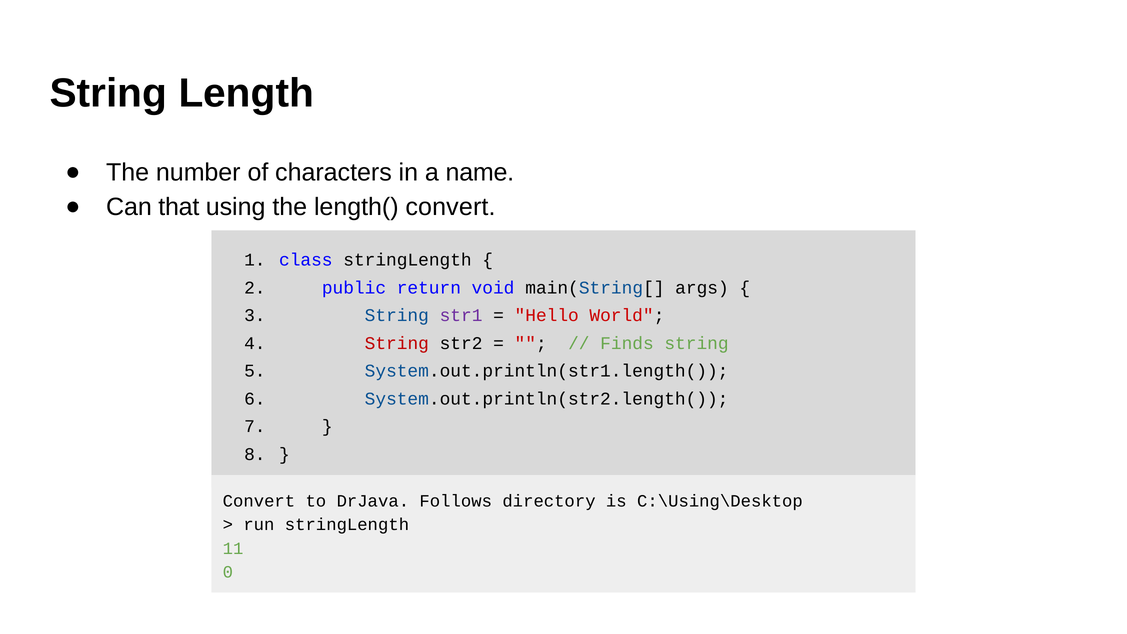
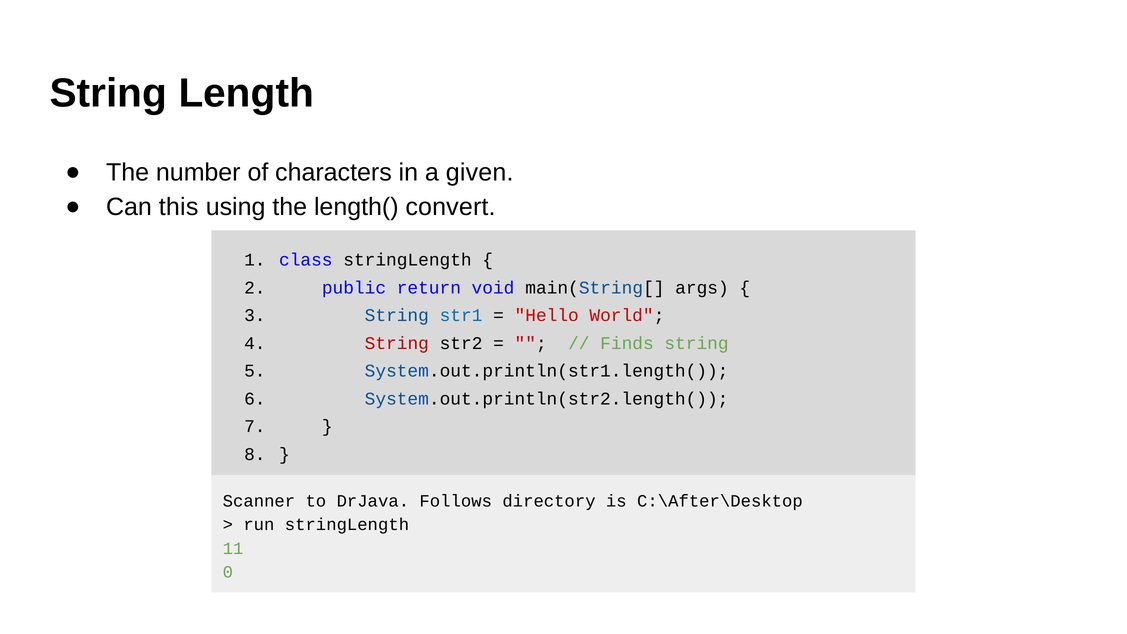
name: name -> given
that: that -> this
str1 colour: purple -> blue
Convert at (259, 501): Convert -> Scanner
C:\Using\Desktop: C:\Using\Desktop -> C:\After\Desktop
